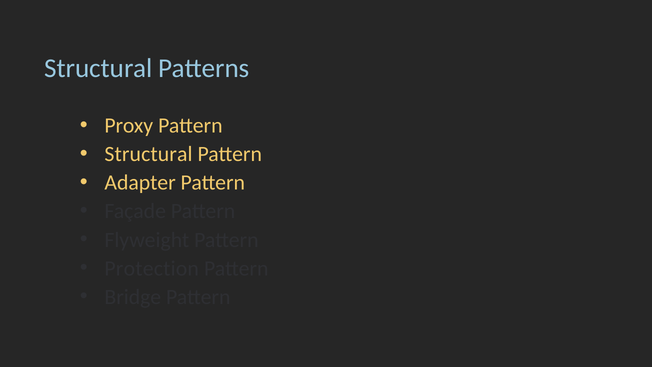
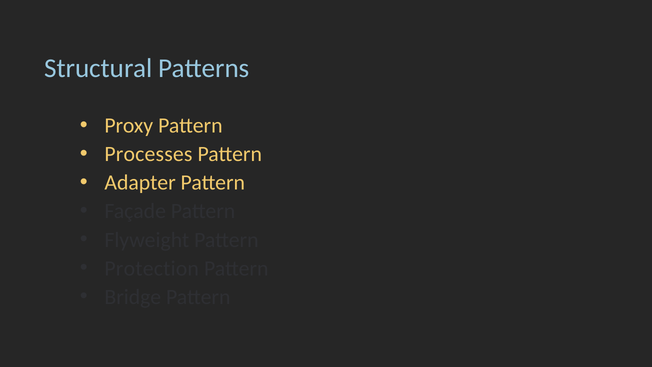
Structural at (148, 154): Structural -> Processes
